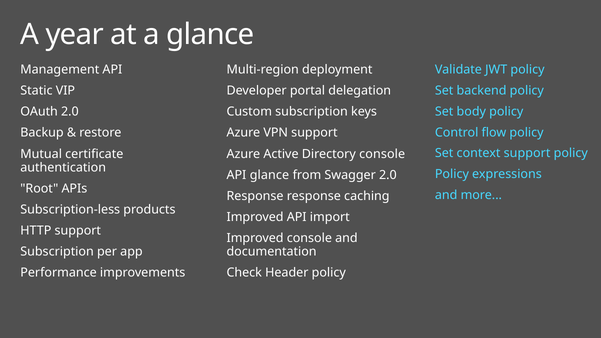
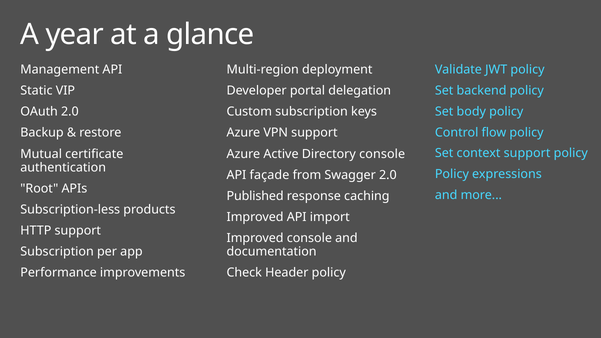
API glance: glance -> façade
Response at (255, 196): Response -> Published
